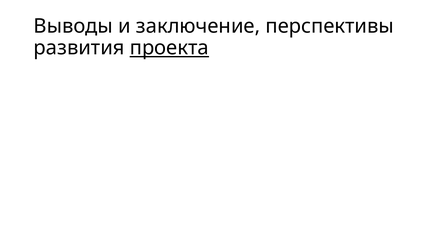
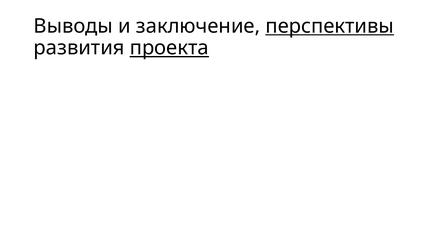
перспективы underline: none -> present
